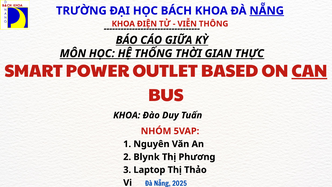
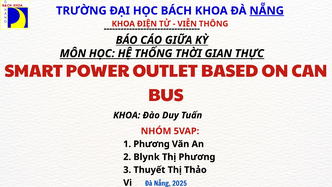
CAN underline: present -> none
1 Nguyên: Nguyên -> Phương
Laptop: Laptop -> Thuyết
